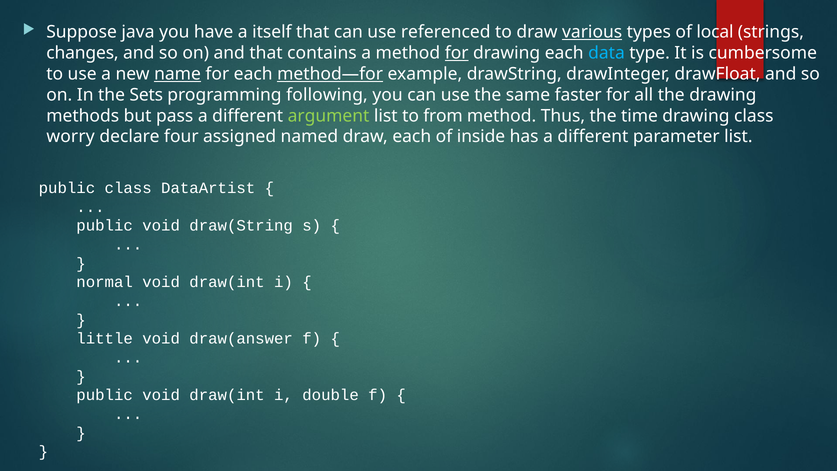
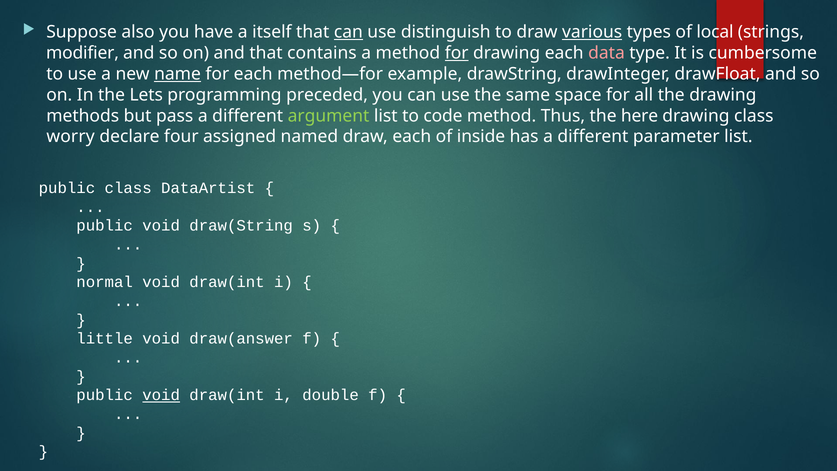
java: java -> also
can at (348, 32) underline: none -> present
referenced: referenced -> distinguish
changes: changes -> modifier
data colour: light blue -> pink
method—for underline: present -> none
Sets: Sets -> Lets
following: following -> preceded
faster: faster -> space
from: from -> code
time: time -> here
void at (161, 395) underline: none -> present
